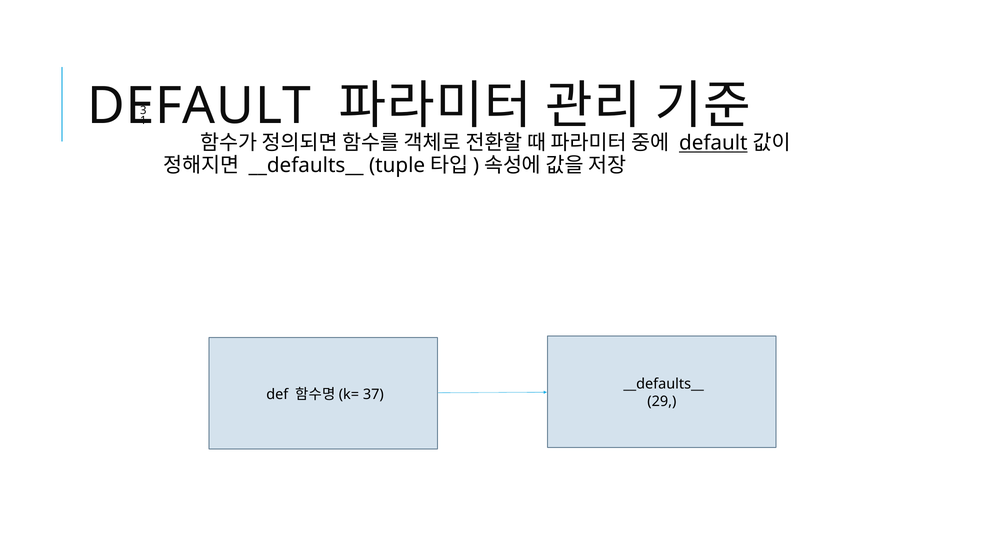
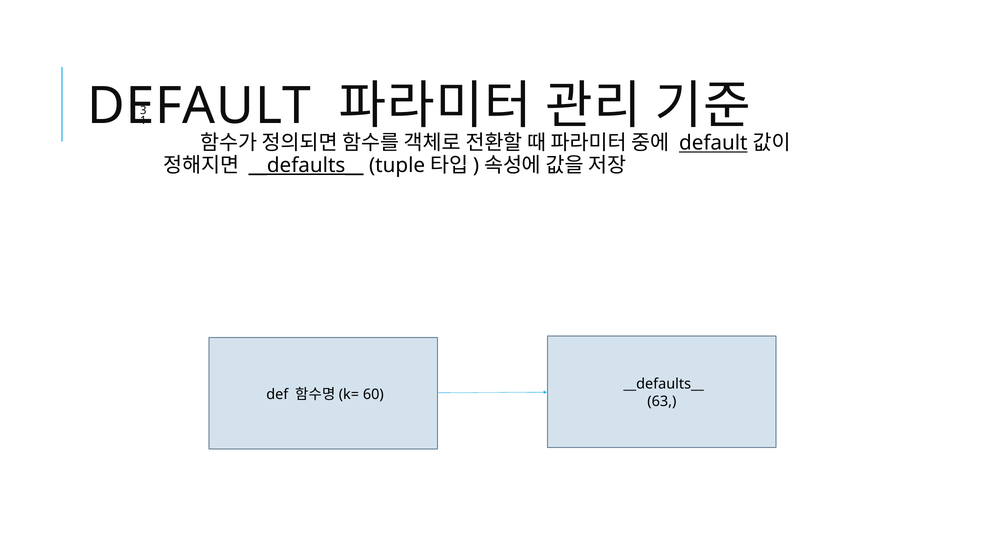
__defaults__ at (306, 165) underline: none -> present
37: 37 -> 60
29: 29 -> 63
